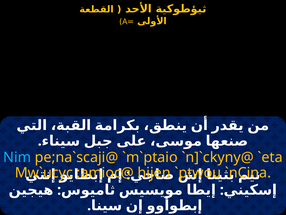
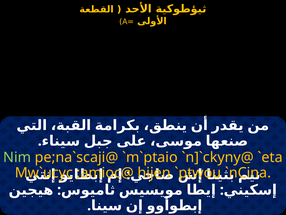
Nim colour: light blue -> light green
